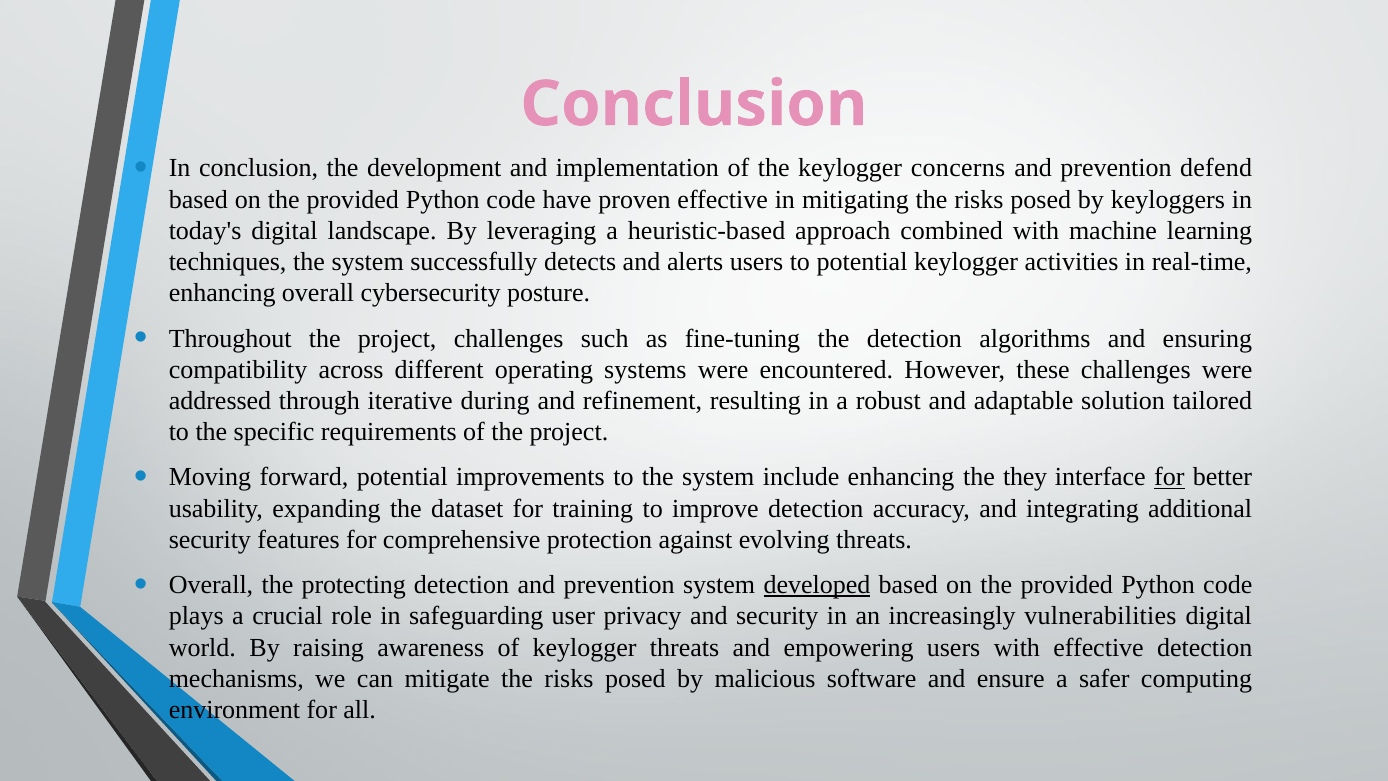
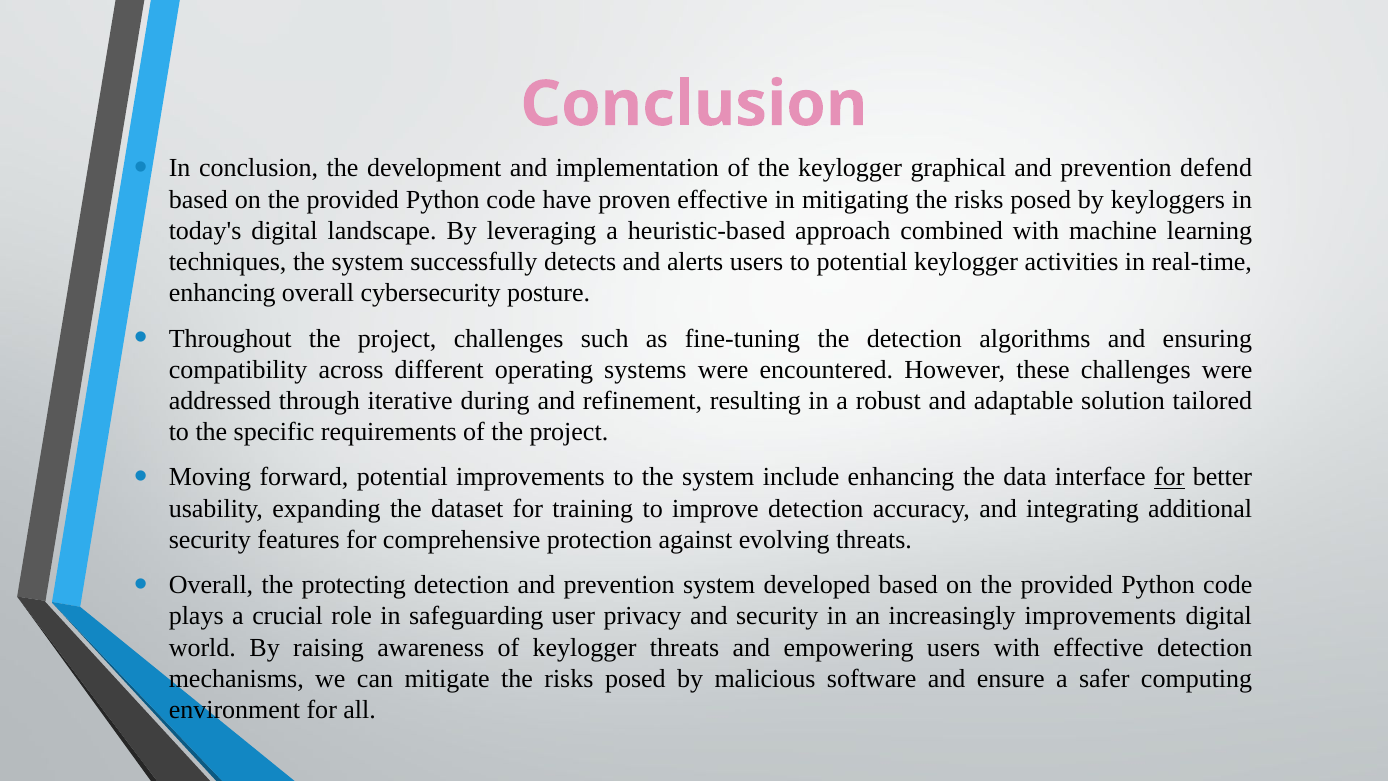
concerns: concerns -> graphical
they: they -> data
developed underline: present -> none
increasingly vulnerabilities: vulnerabilities -> improvements
